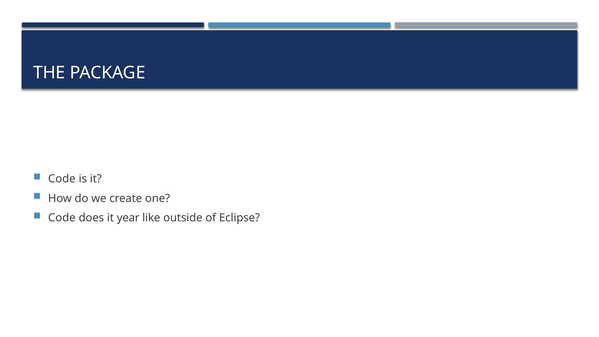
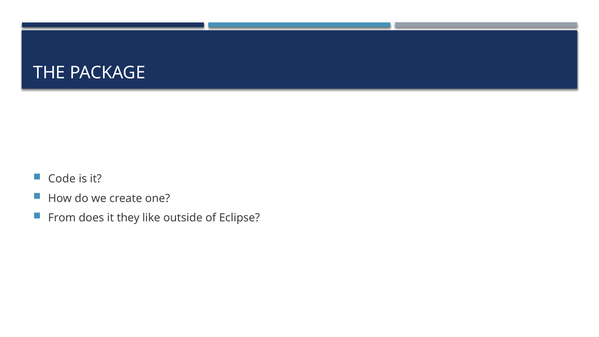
Code at (62, 218): Code -> From
year: year -> they
